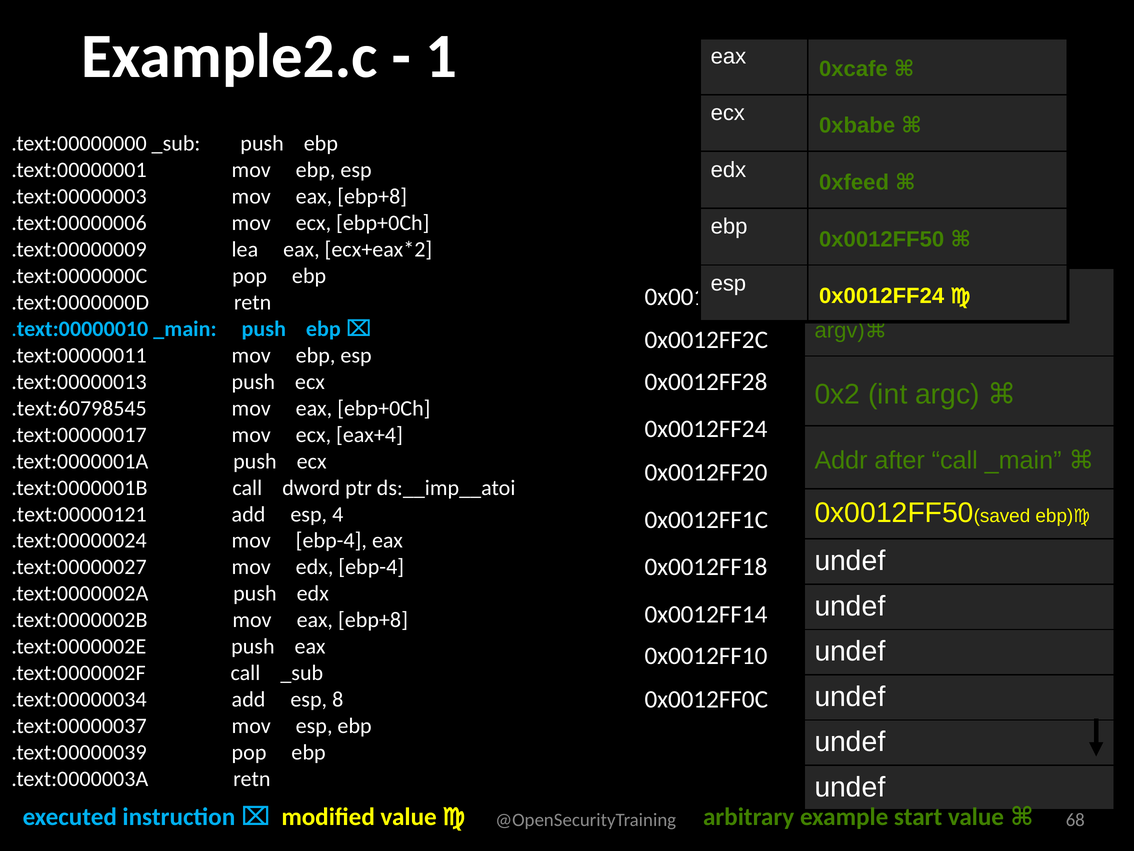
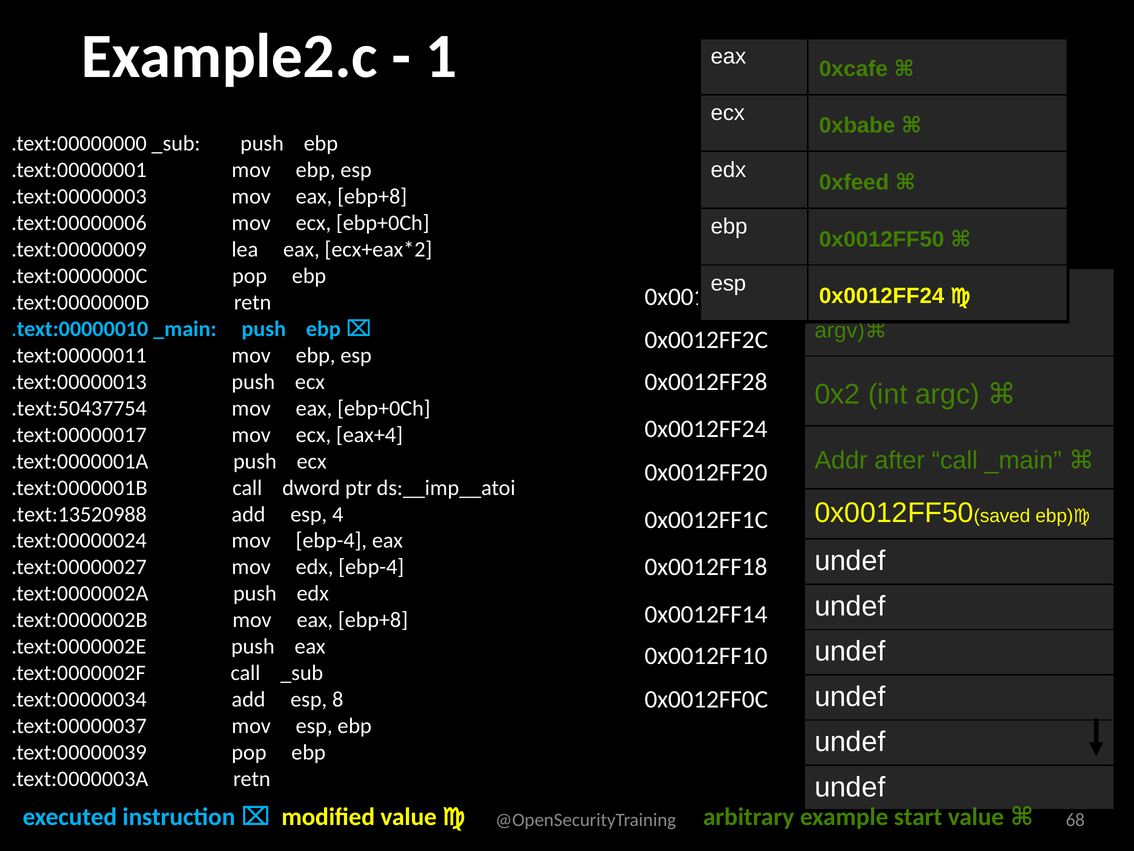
.text:60798545: .text:60798545 -> .text:50437754
.text:00000121: .text:00000121 -> .text:13520988
